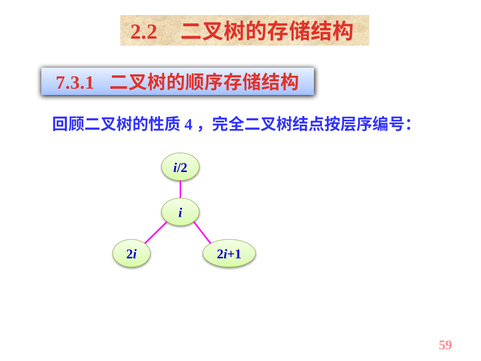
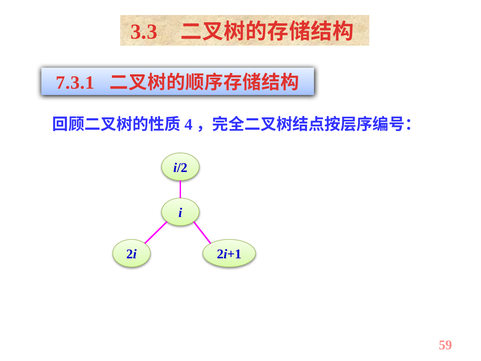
2.2: 2.2 -> 3.3
